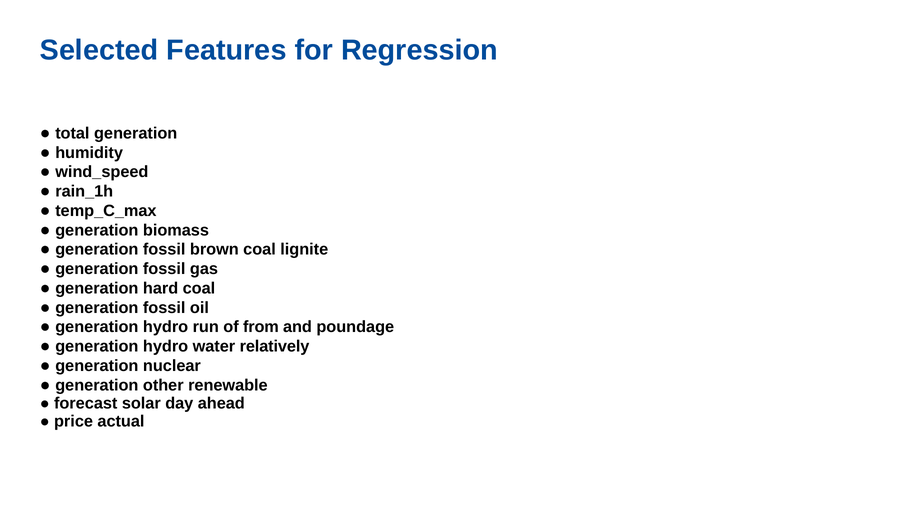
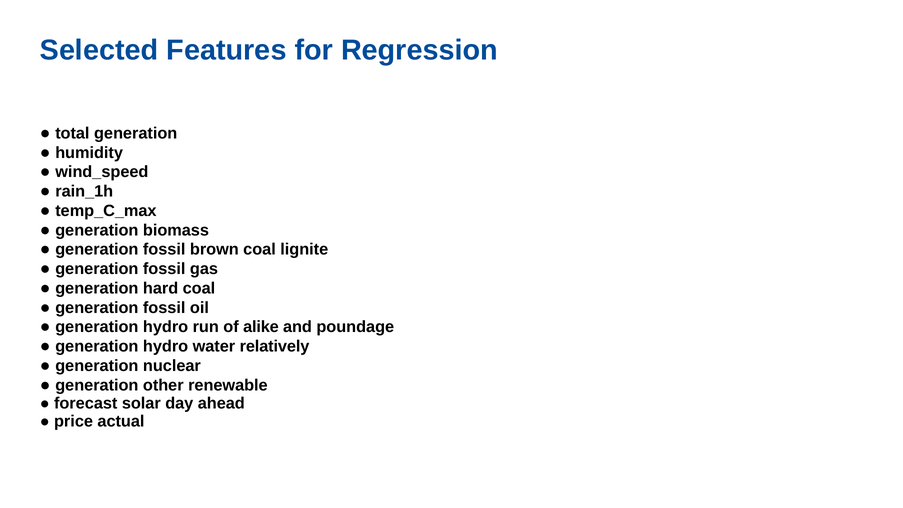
from: from -> alike
